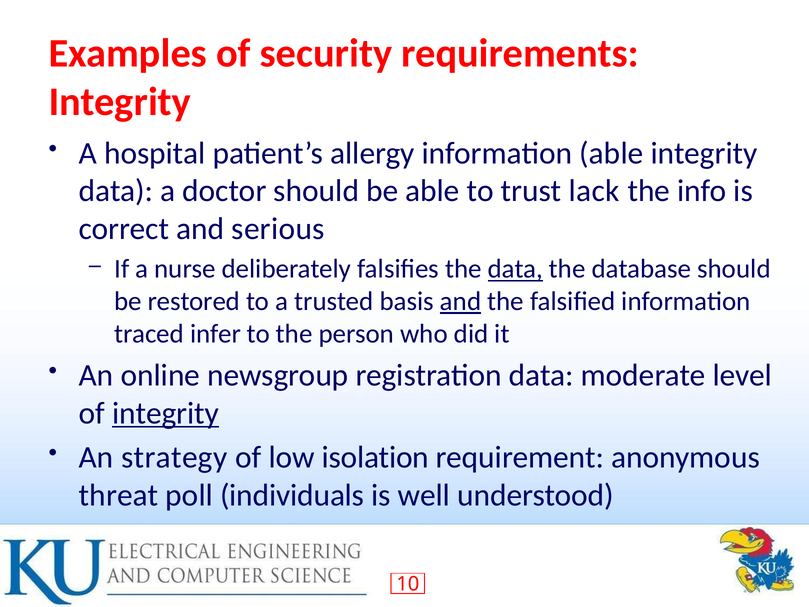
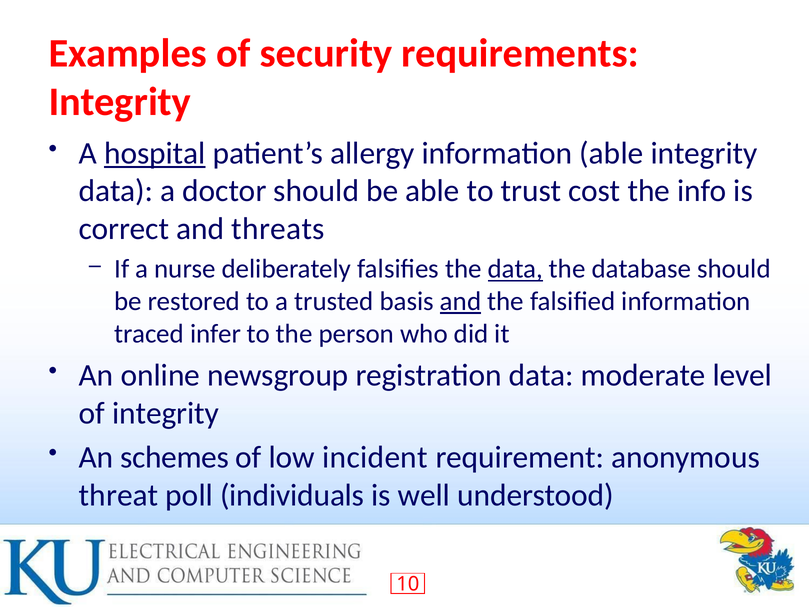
hospital underline: none -> present
lack: lack -> cost
serious: serious -> threats
integrity at (166, 413) underline: present -> none
strategy: strategy -> schemes
isolation: isolation -> incident
